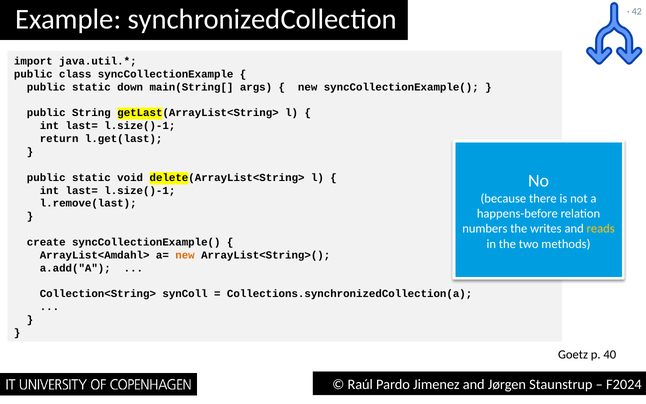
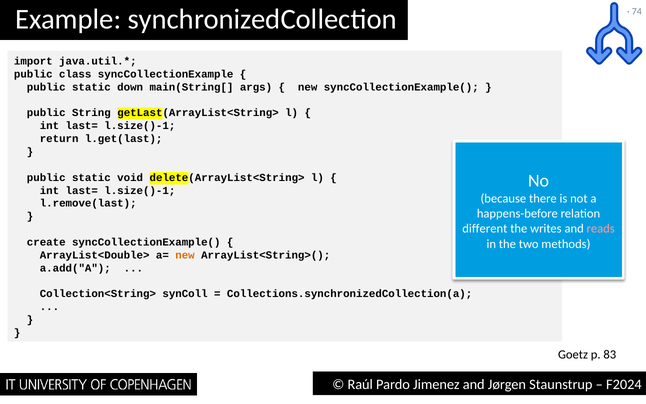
42: 42 -> 74
numbers: numbers -> different
reads colour: yellow -> pink
ArrayList<Amdahl>: ArrayList<Amdahl> -> ArrayList<Double>
40: 40 -> 83
